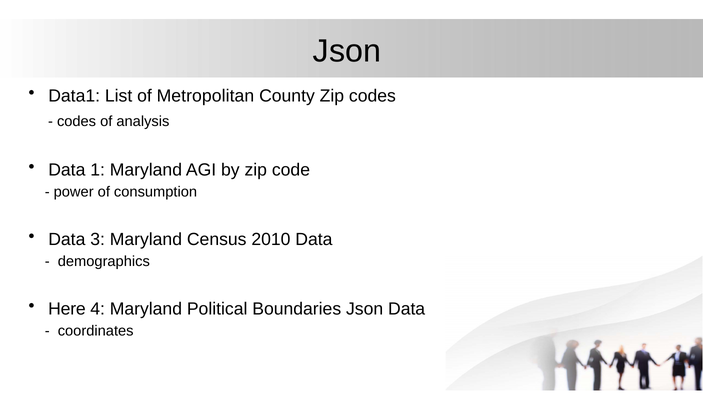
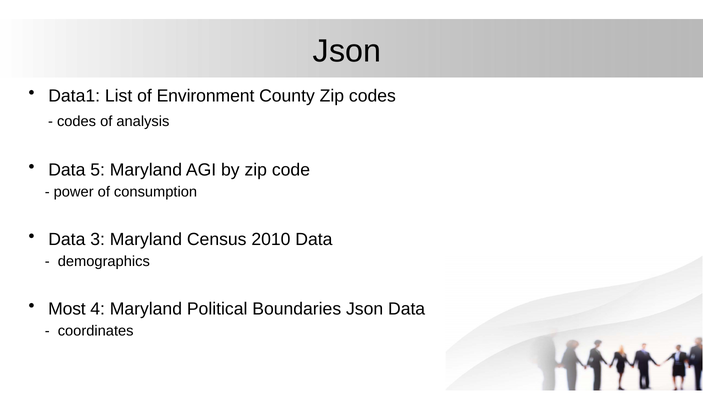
Metropolitan: Metropolitan -> Environment
1: 1 -> 5
Here: Here -> Most
